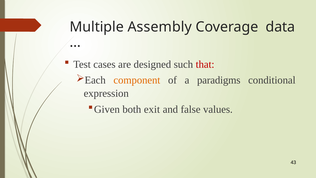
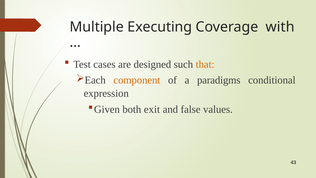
Assembly: Assembly -> Executing
data: data -> with
that colour: red -> orange
